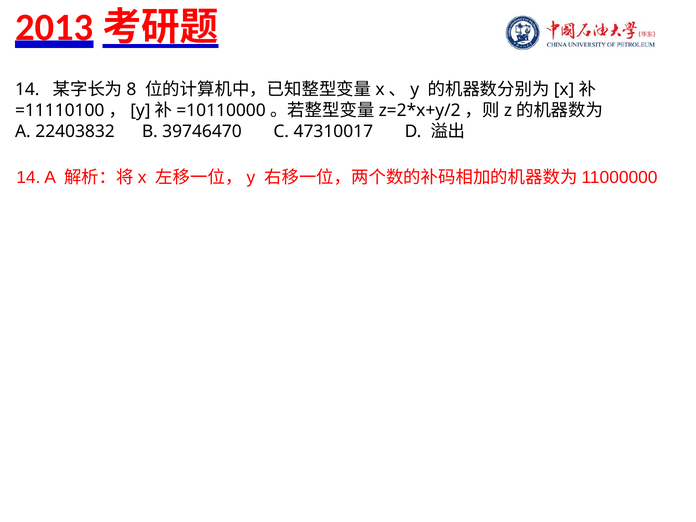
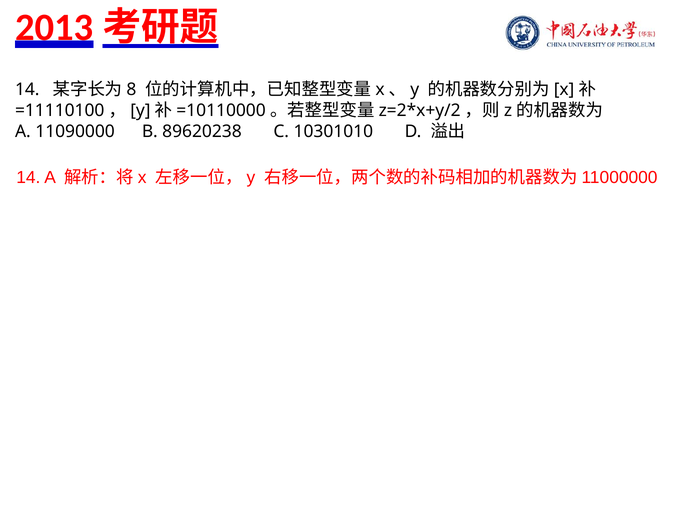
22403832: 22403832 -> 11090000
39746470: 39746470 -> 89620238
47310017: 47310017 -> 10301010
